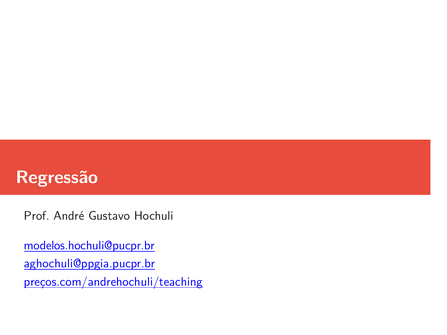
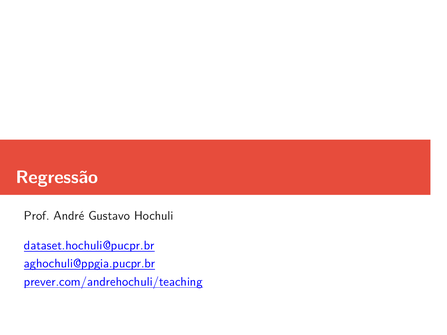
modelos.hochuli@pucpr.br: modelos.hochuli@pucpr.br -> dataset.hochuli@pucpr.br
preços.com/andrehochuli/teaching: preços.com/andrehochuli/teaching -> prever.com/andrehochuli/teaching
